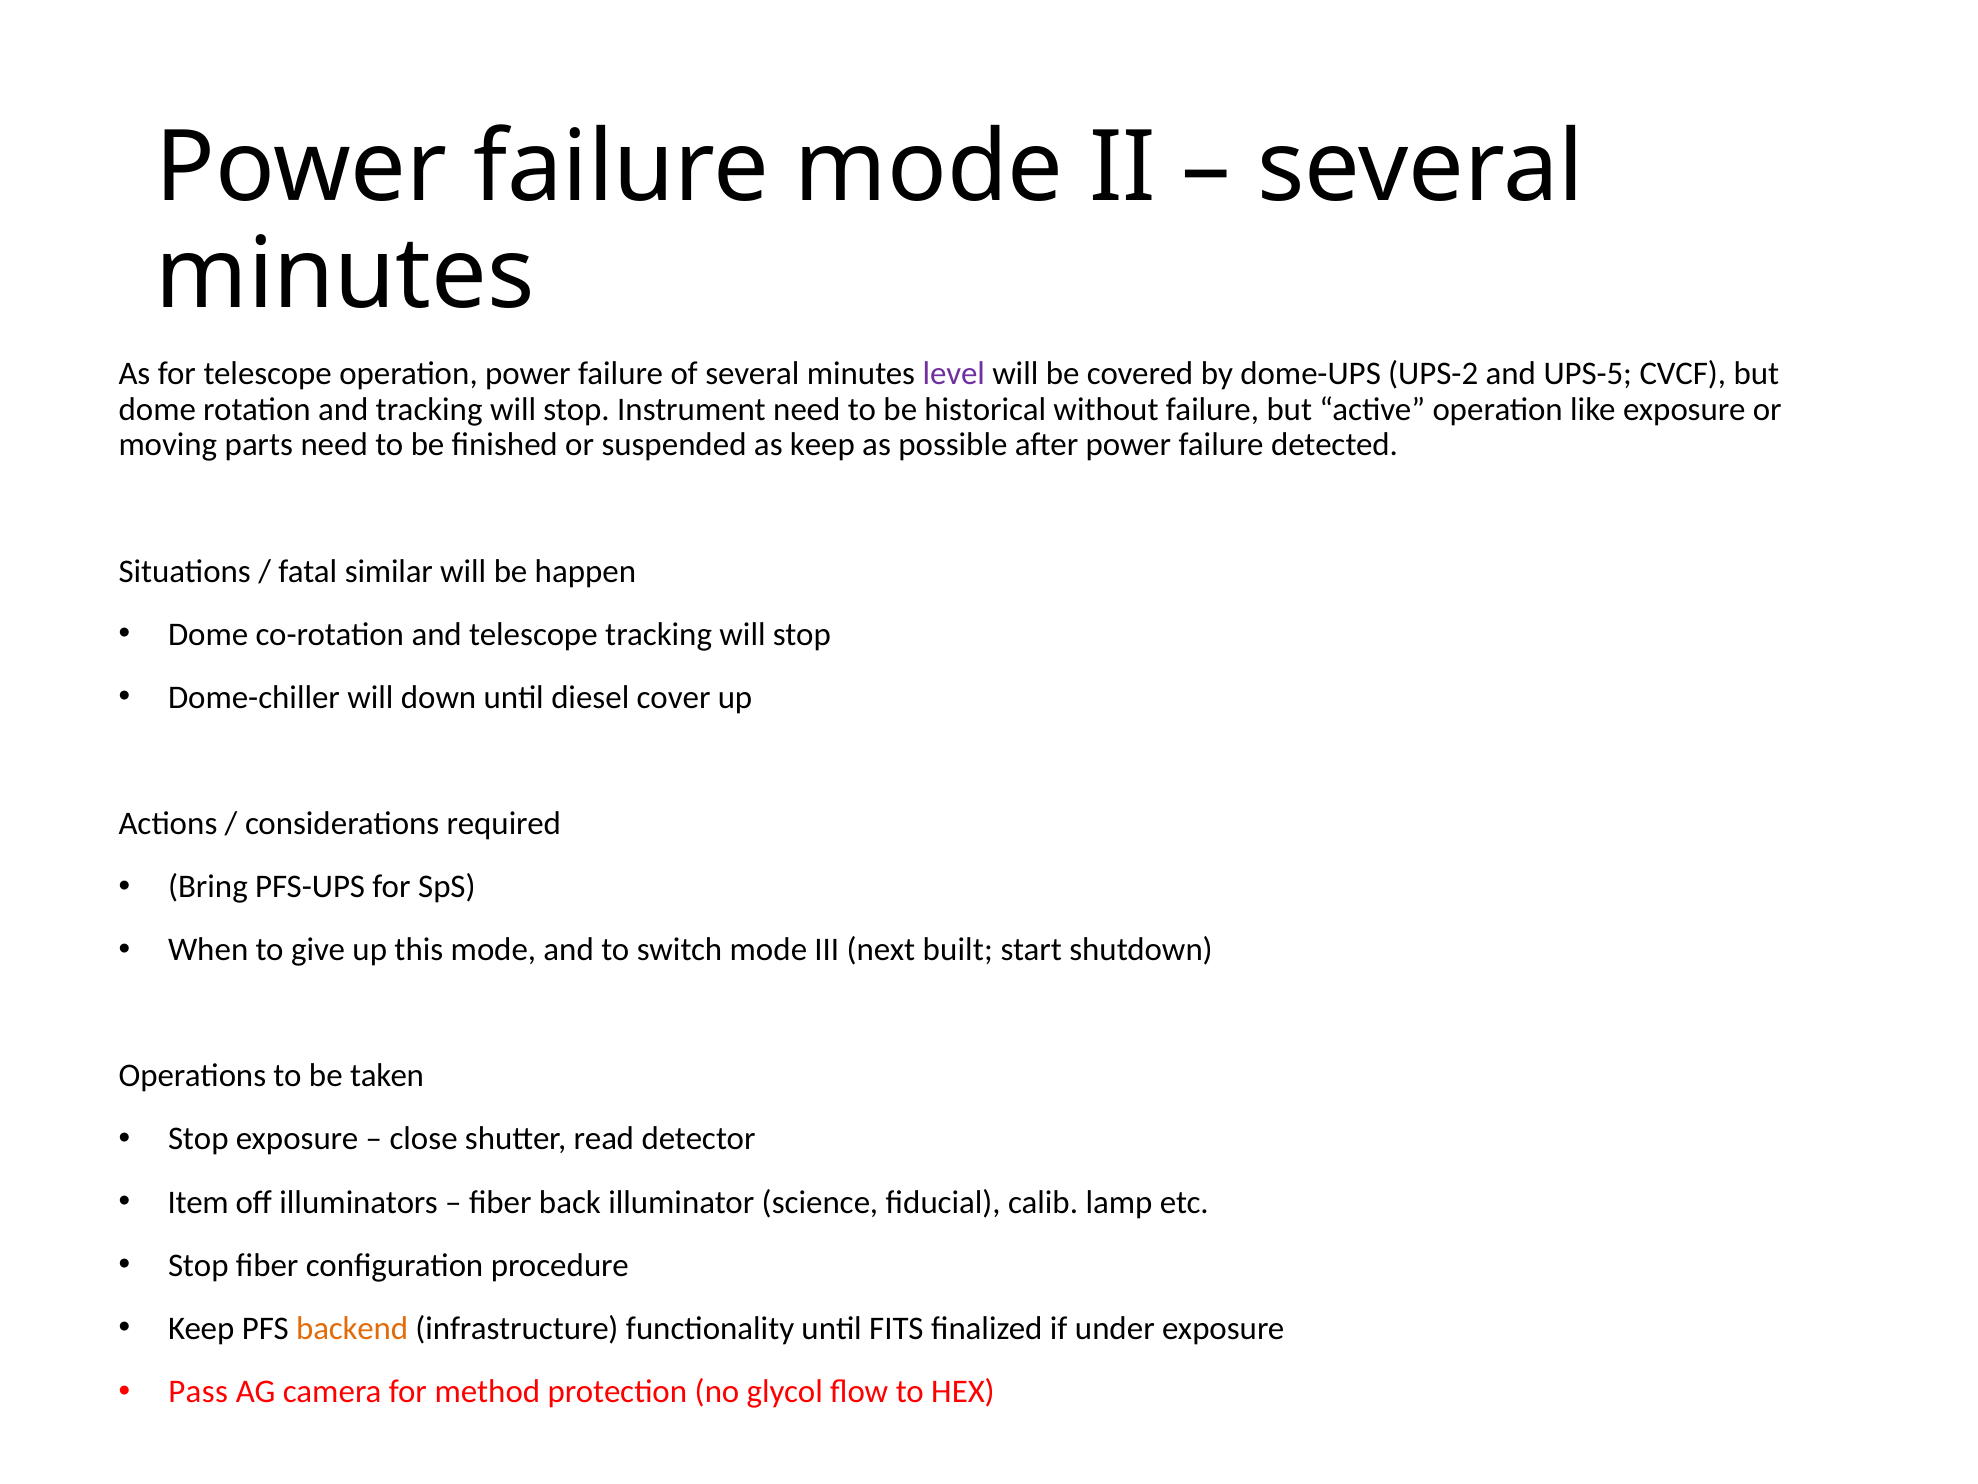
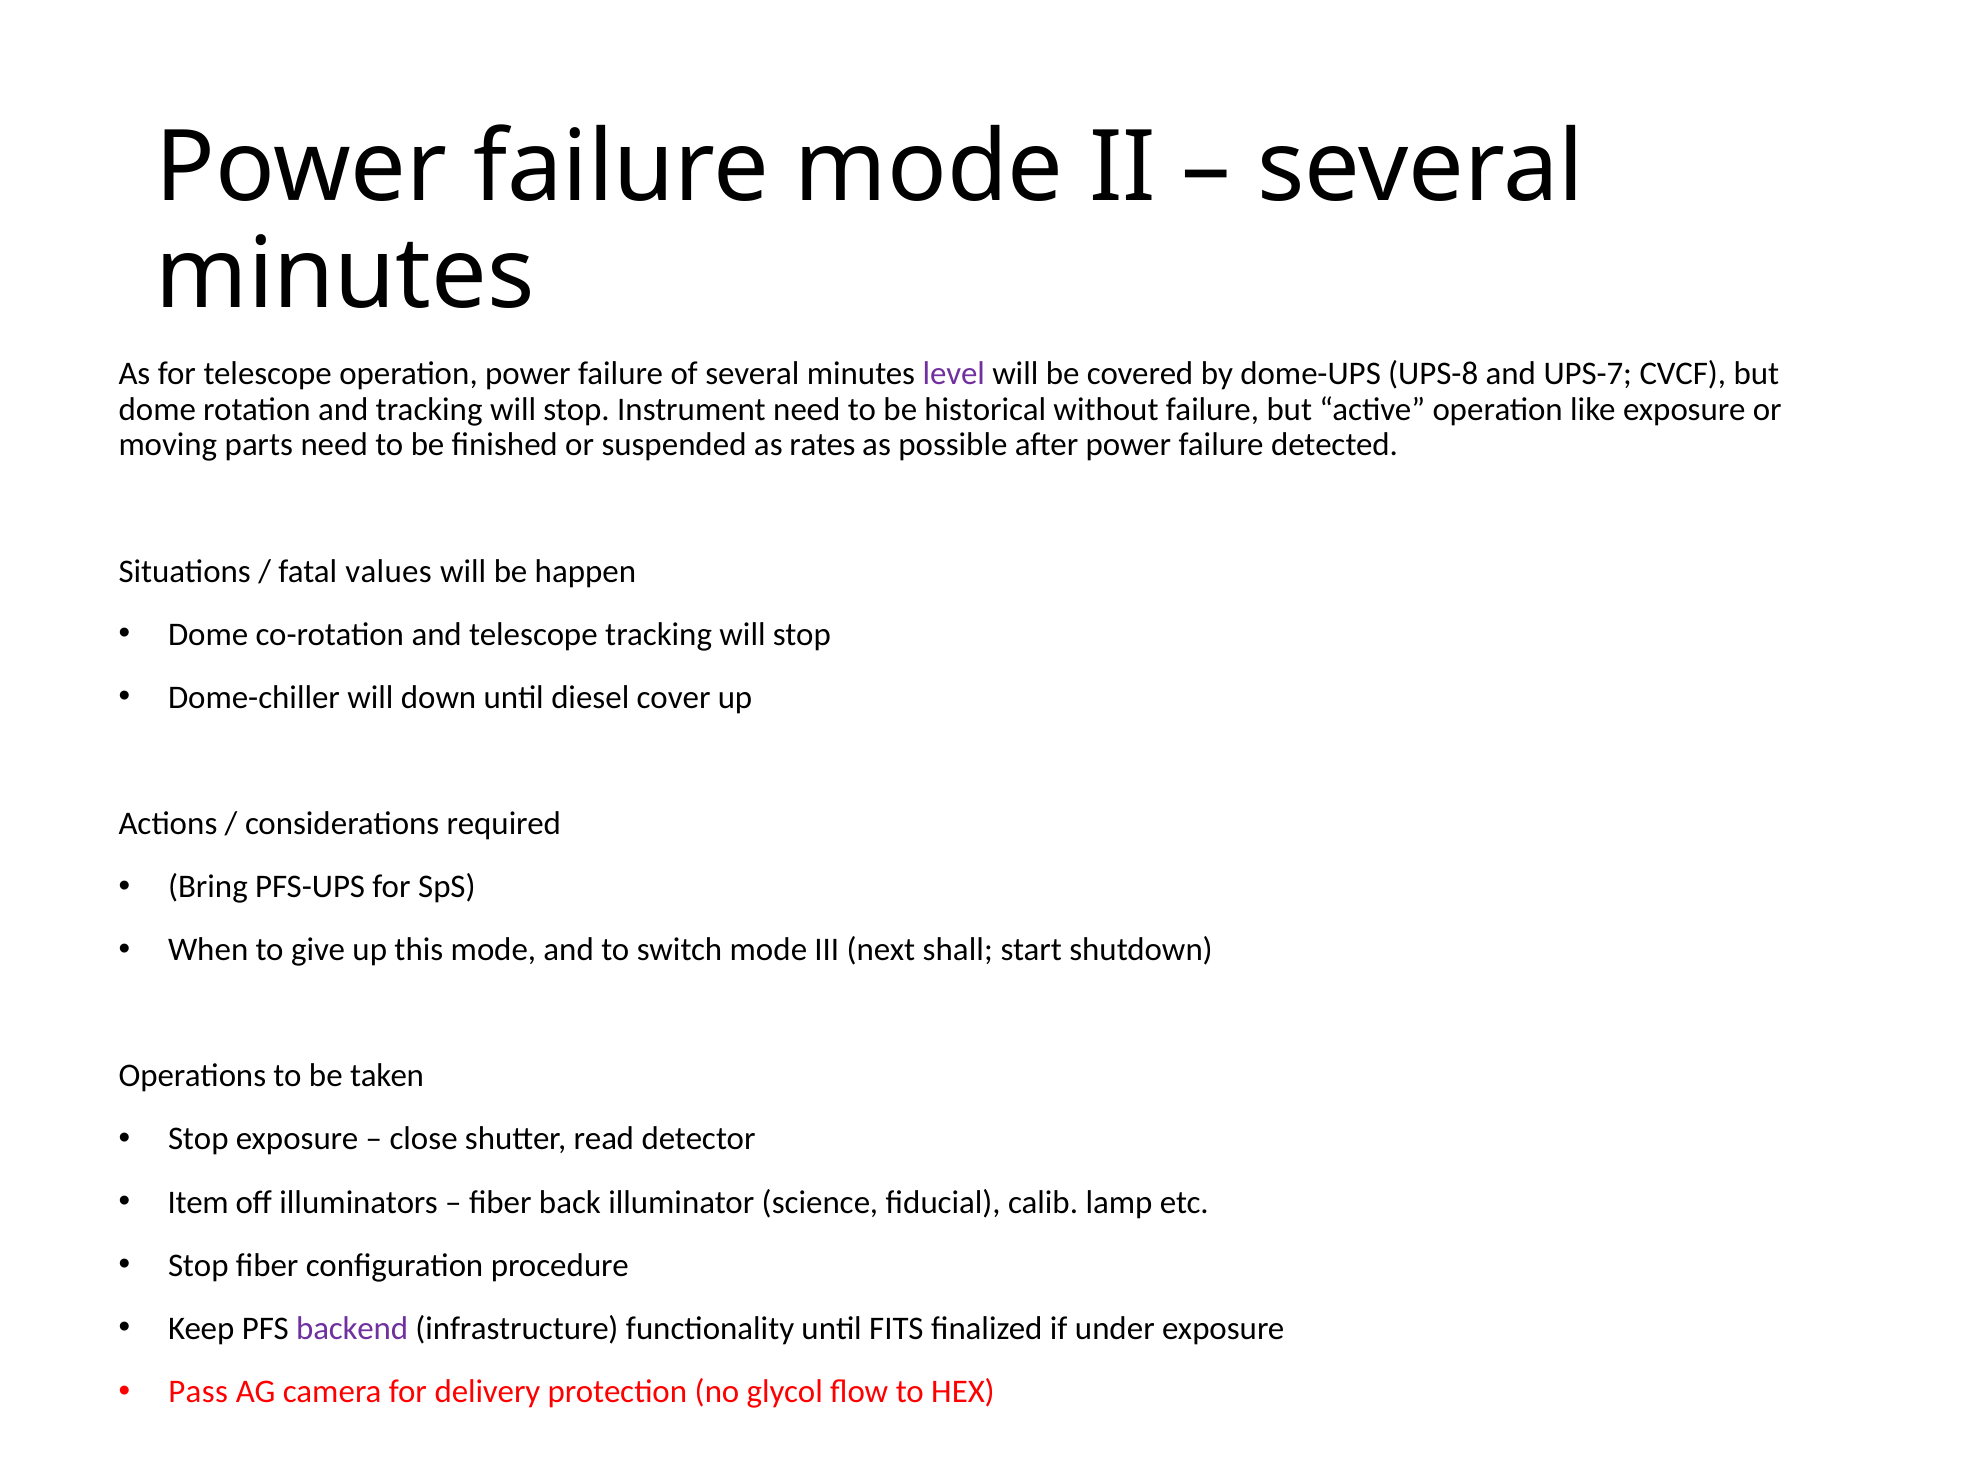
UPS-2: UPS-2 -> UPS-8
UPS-5: UPS-5 -> UPS-7
as keep: keep -> rates
similar: similar -> values
built: built -> shall
backend colour: orange -> purple
method: method -> delivery
